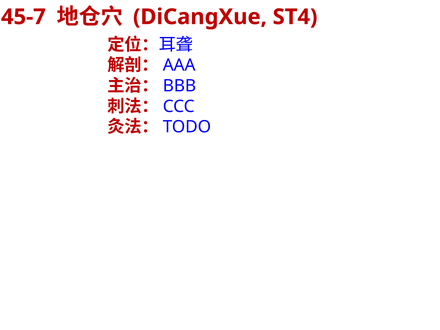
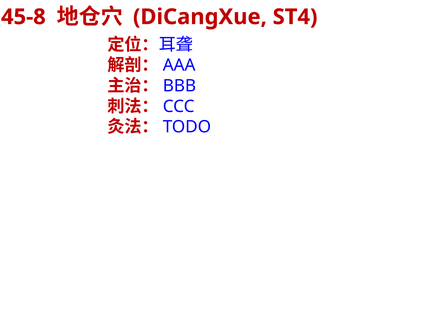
45-7: 45-7 -> 45-8
